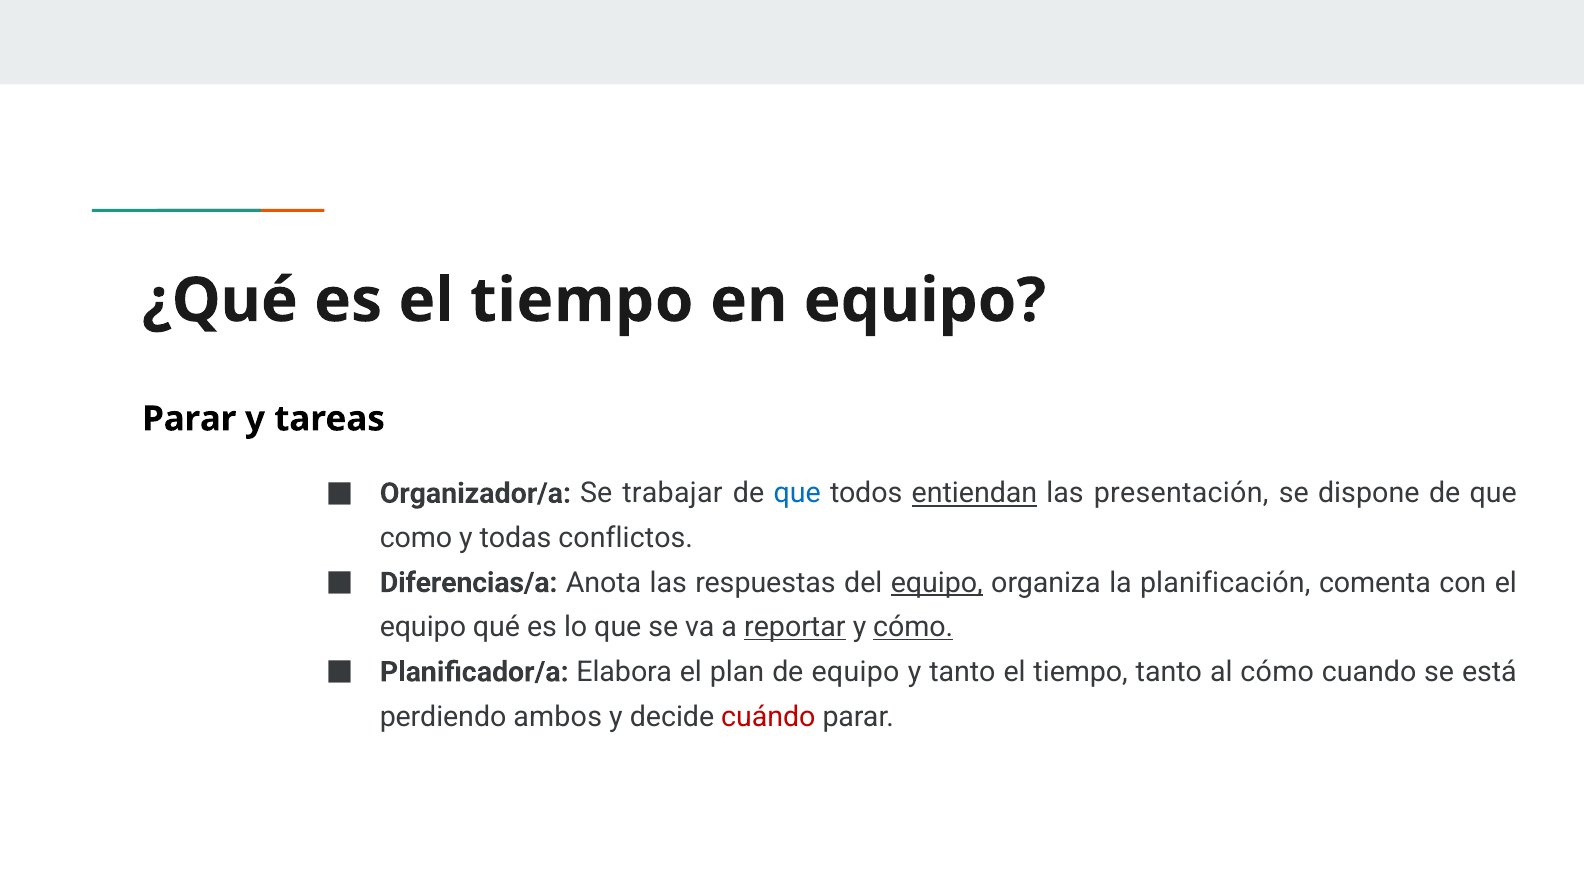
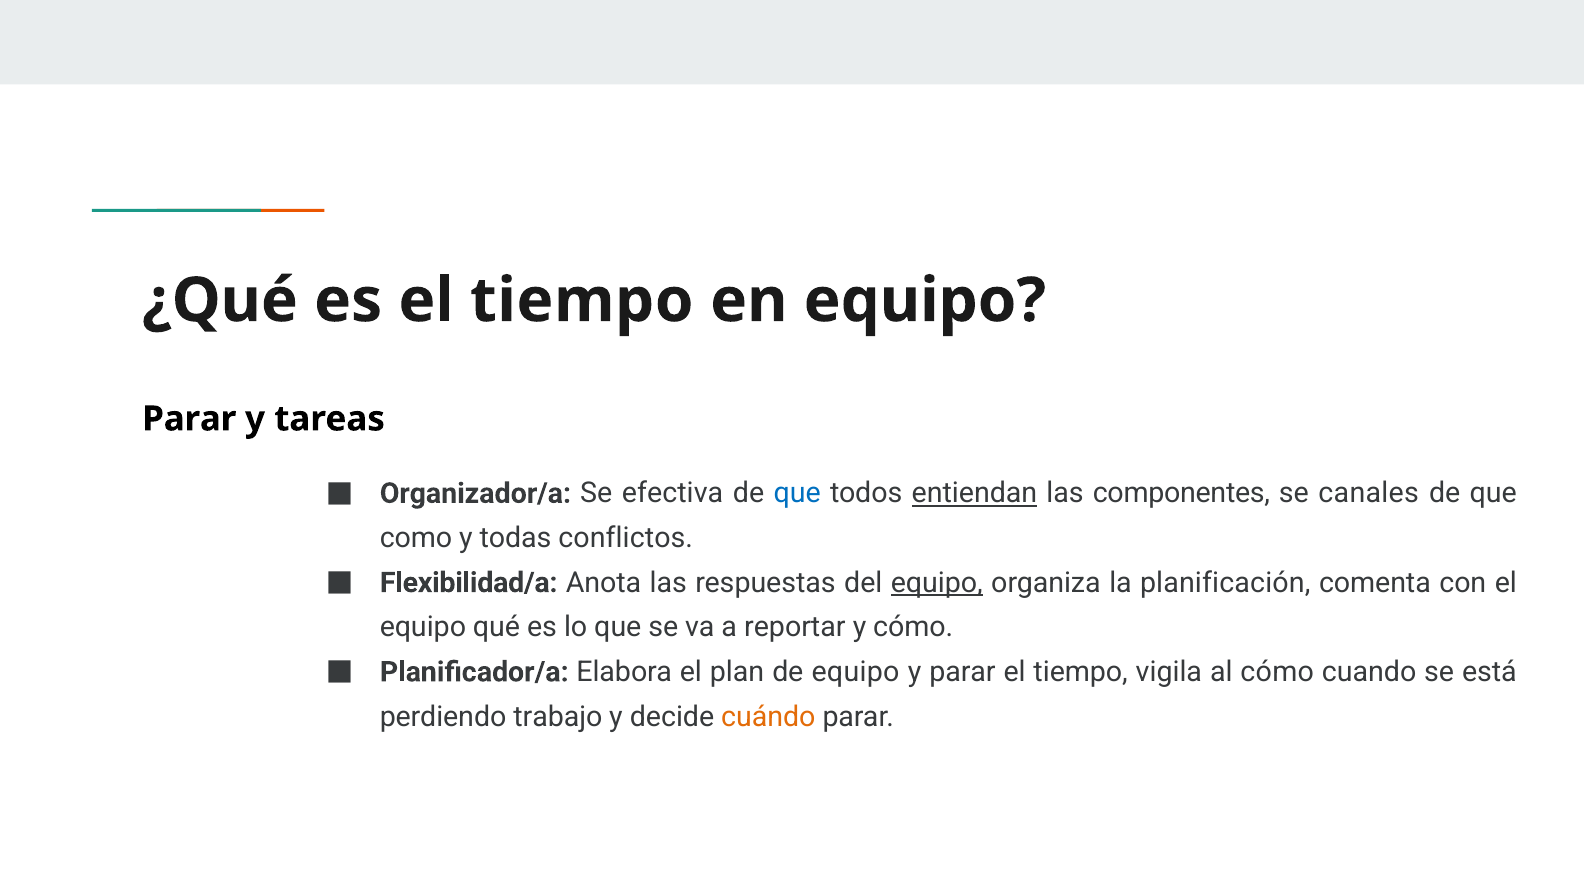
trabajar: trabajar -> efectiva
presentación: presentación -> componentes
dispone: dispone -> canales
Diferencias/a: Diferencias/a -> Flexibilidad/a
reportar underline: present -> none
cómo at (913, 627) underline: present -> none
y tanto: tanto -> parar
tiempo tanto: tanto -> vigila
ambos: ambos -> trabajo
cuándo colour: red -> orange
